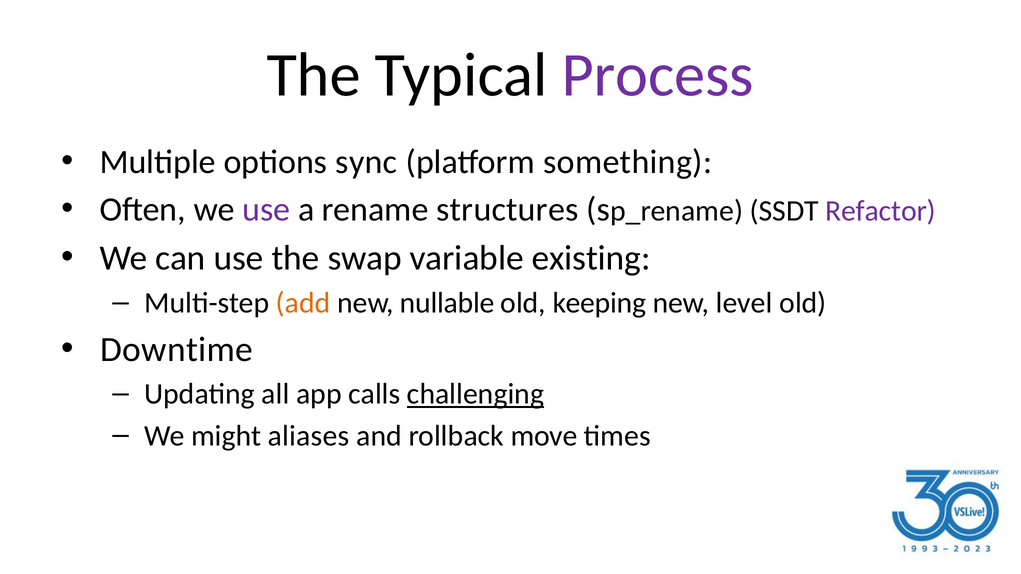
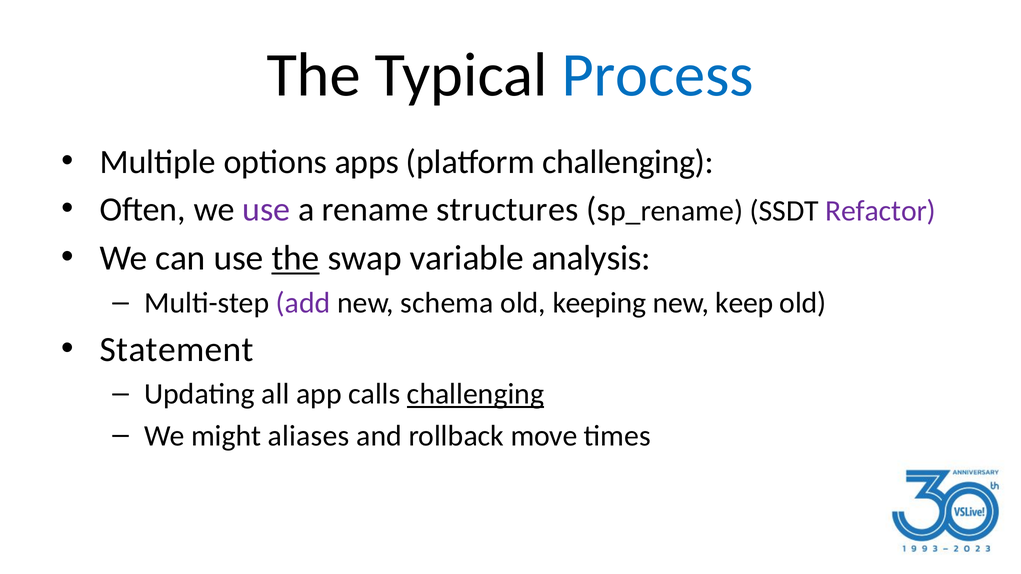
Process colour: purple -> blue
sync: sync -> apps
platform something: something -> challenging
the at (296, 258) underline: none -> present
existing: existing -> analysis
add colour: orange -> purple
nullable: nullable -> schema
level: level -> keep
Downtime: Downtime -> Statement
